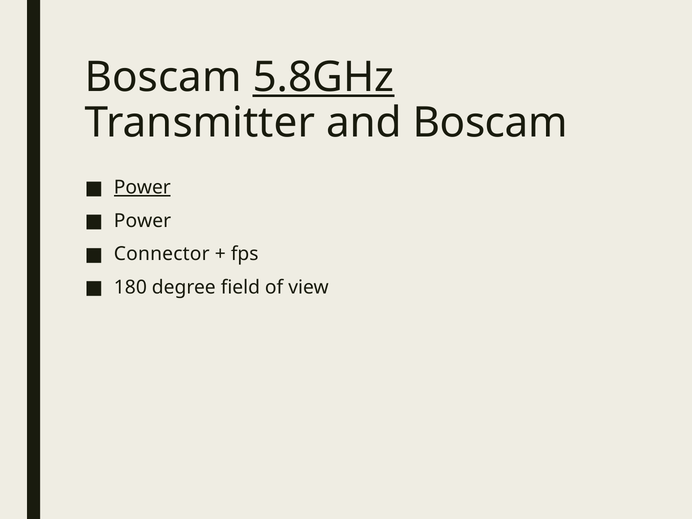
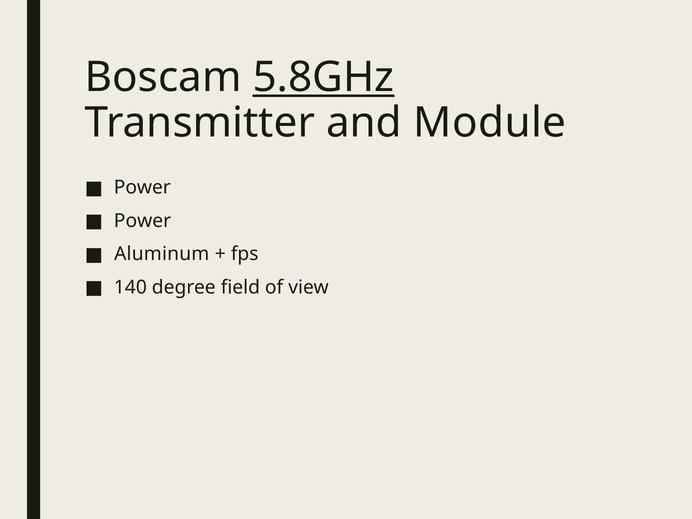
and Boscam: Boscam -> Module
Power at (142, 187) underline: present -> none
Connector: Connector -> Aluminum
180: 180 -> 140
